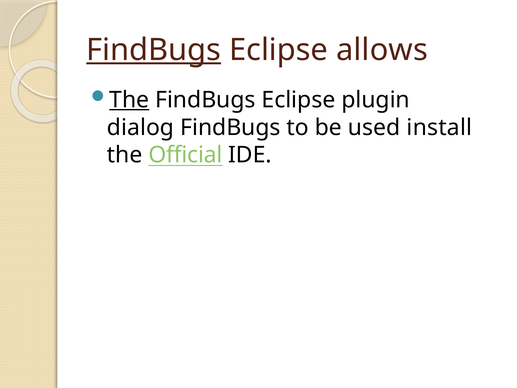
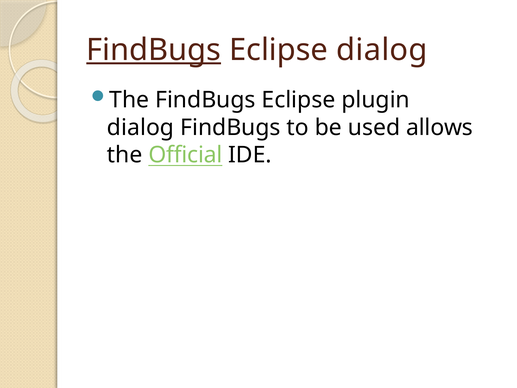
Eclipse allows: allows -> dialog
The at (129, 100) underline: present -> none
install: install -> allows
